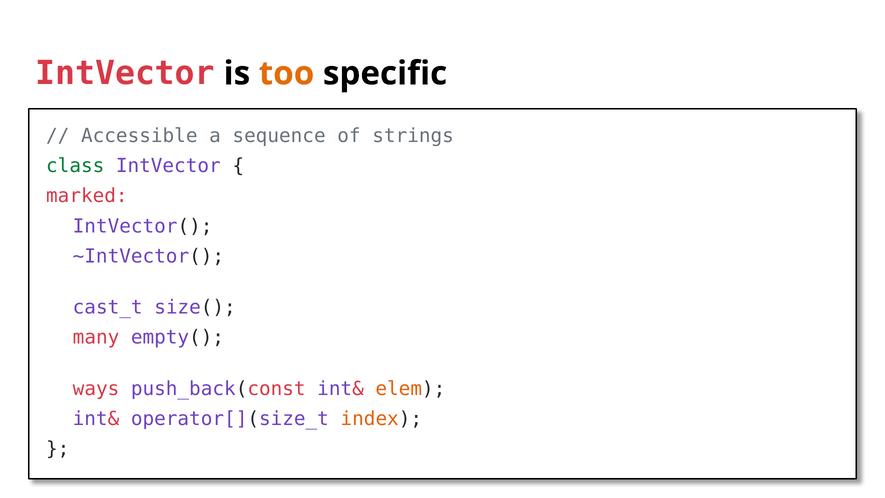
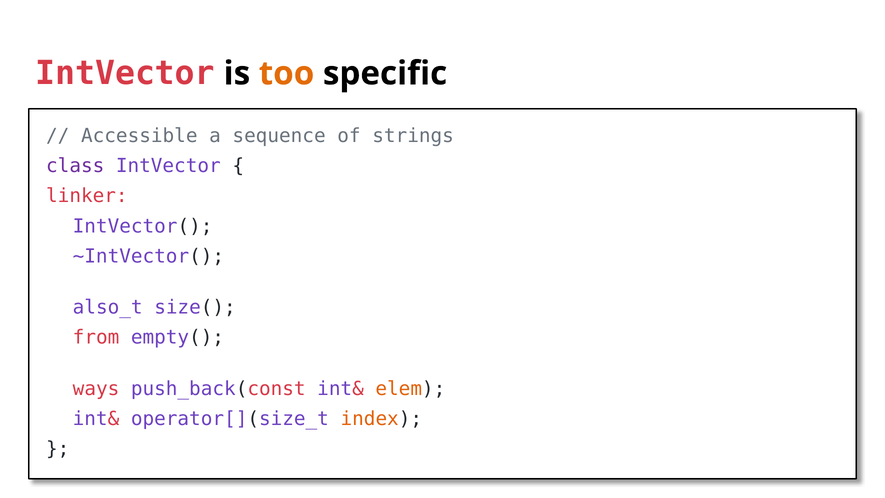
class colour: green -> purple
marked: marked -> linker
cast_t: cast_t -> also_t
many: many -> from
